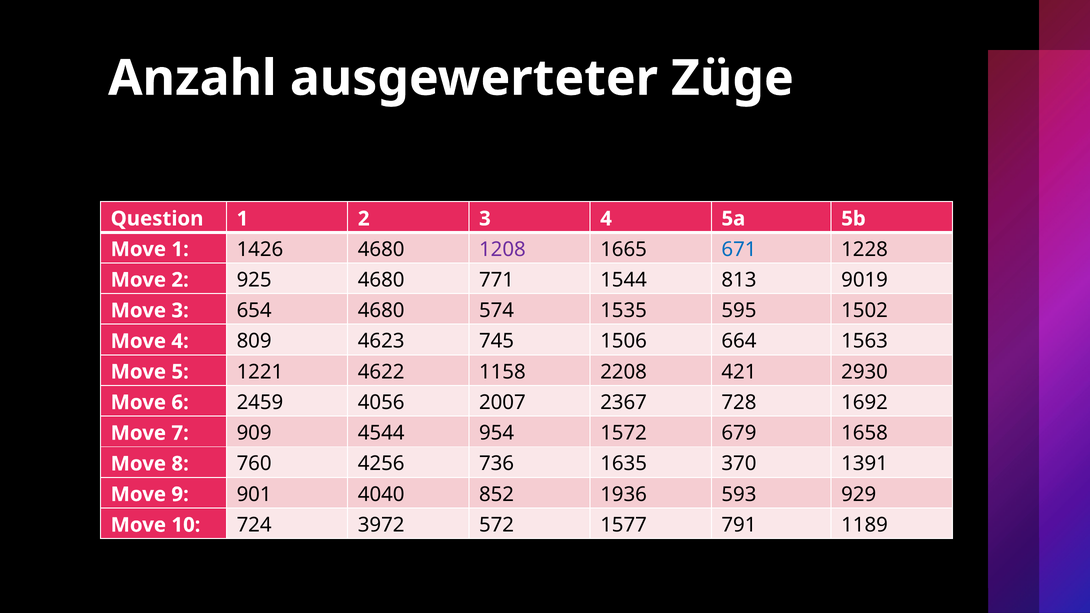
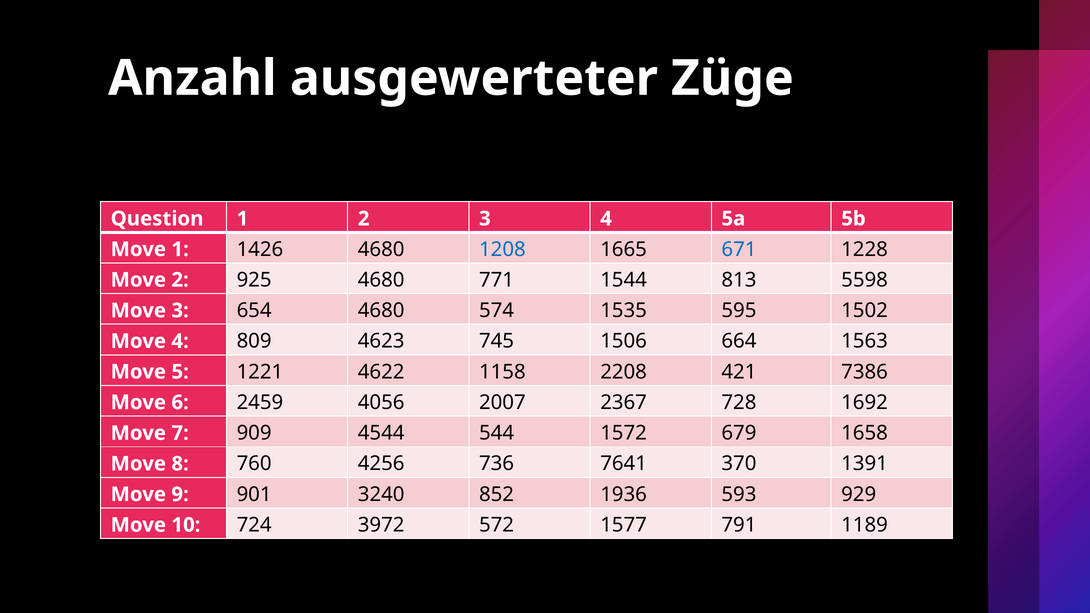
1208 colour: purple -> blue
9019: 9019 -> 5598
2930: 2930 -> 7386
954: 954 -> 544
1635: 1635 -> 7641
4040: 4040 -> 3240
